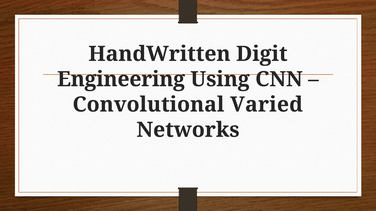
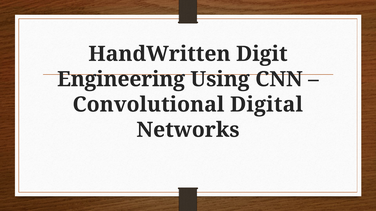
Varied: Varied -> Digital
